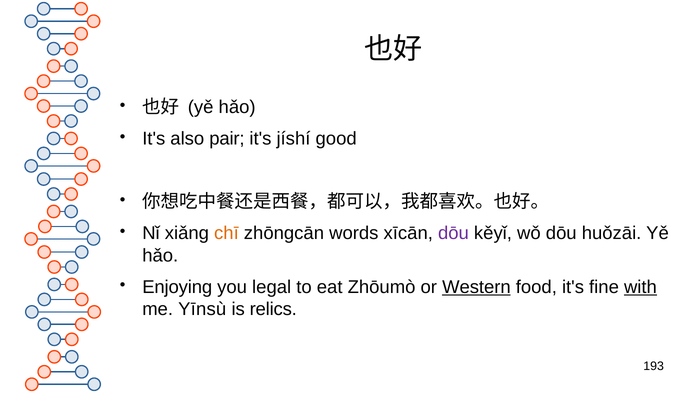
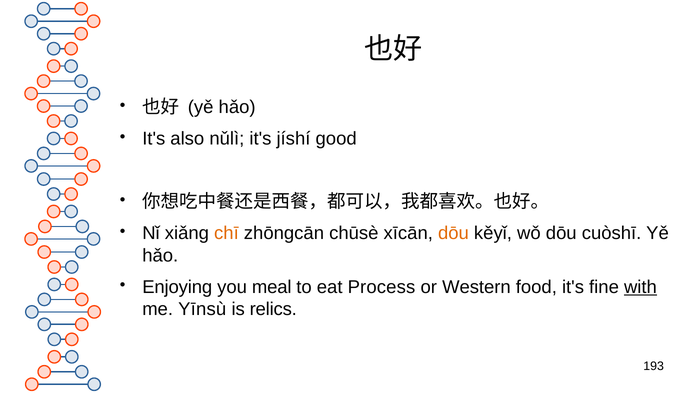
pair: pair -> nǔlì
words: words -> chūsè
dōu at (453, 233) colour: purple -> orange
huǒzāi: huǒzāi -> cuòshī
legal: legal -> meal
Zhōumò: Zhōumò -> Process
Western underline: present -> none
